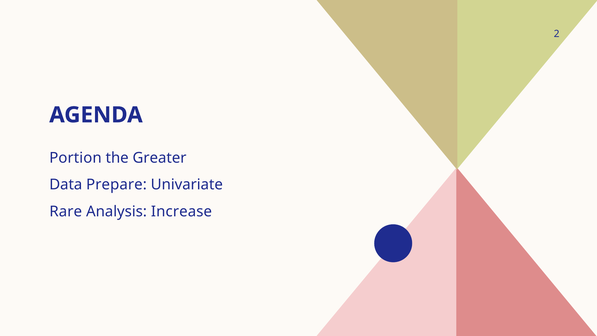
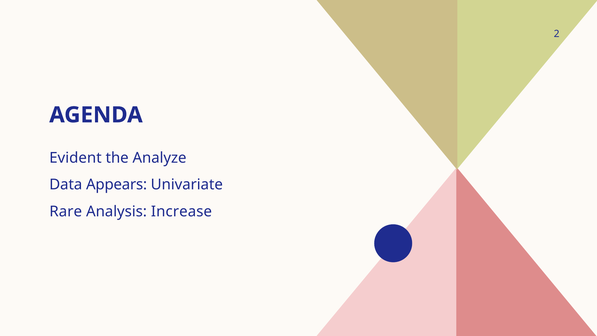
Portion: Portion -> Evident
Greater: Greater -> Analyze
Prepare: Prepare -> Appears
